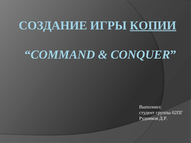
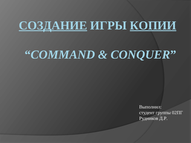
СОЗДАНИЕ underline: none -> present
